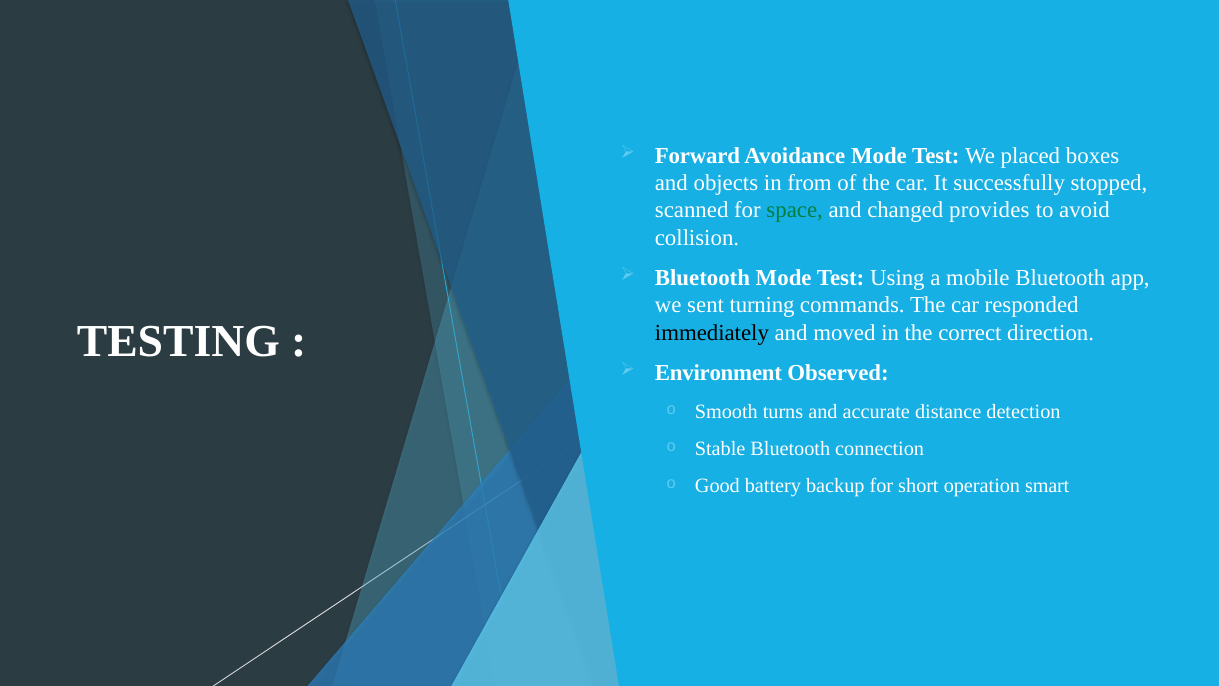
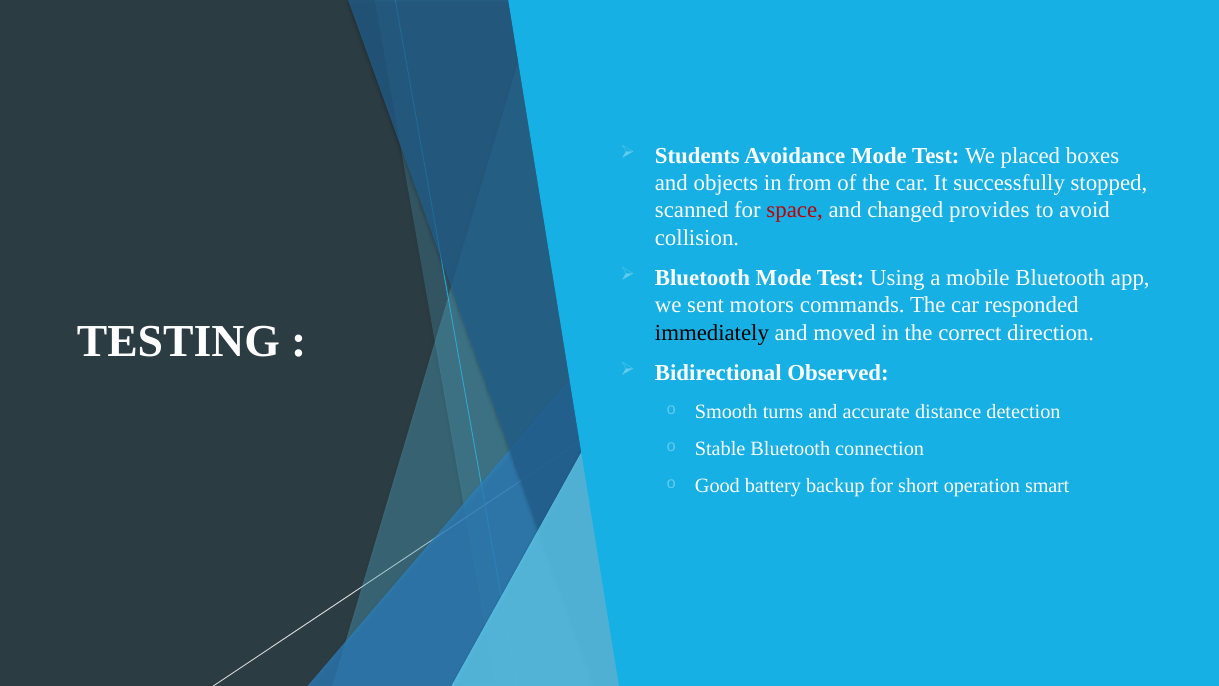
Forward: Forward -> Students
space colour: green -> red
turning: turning -> motors
Environment: Environment -> Bidirectional
